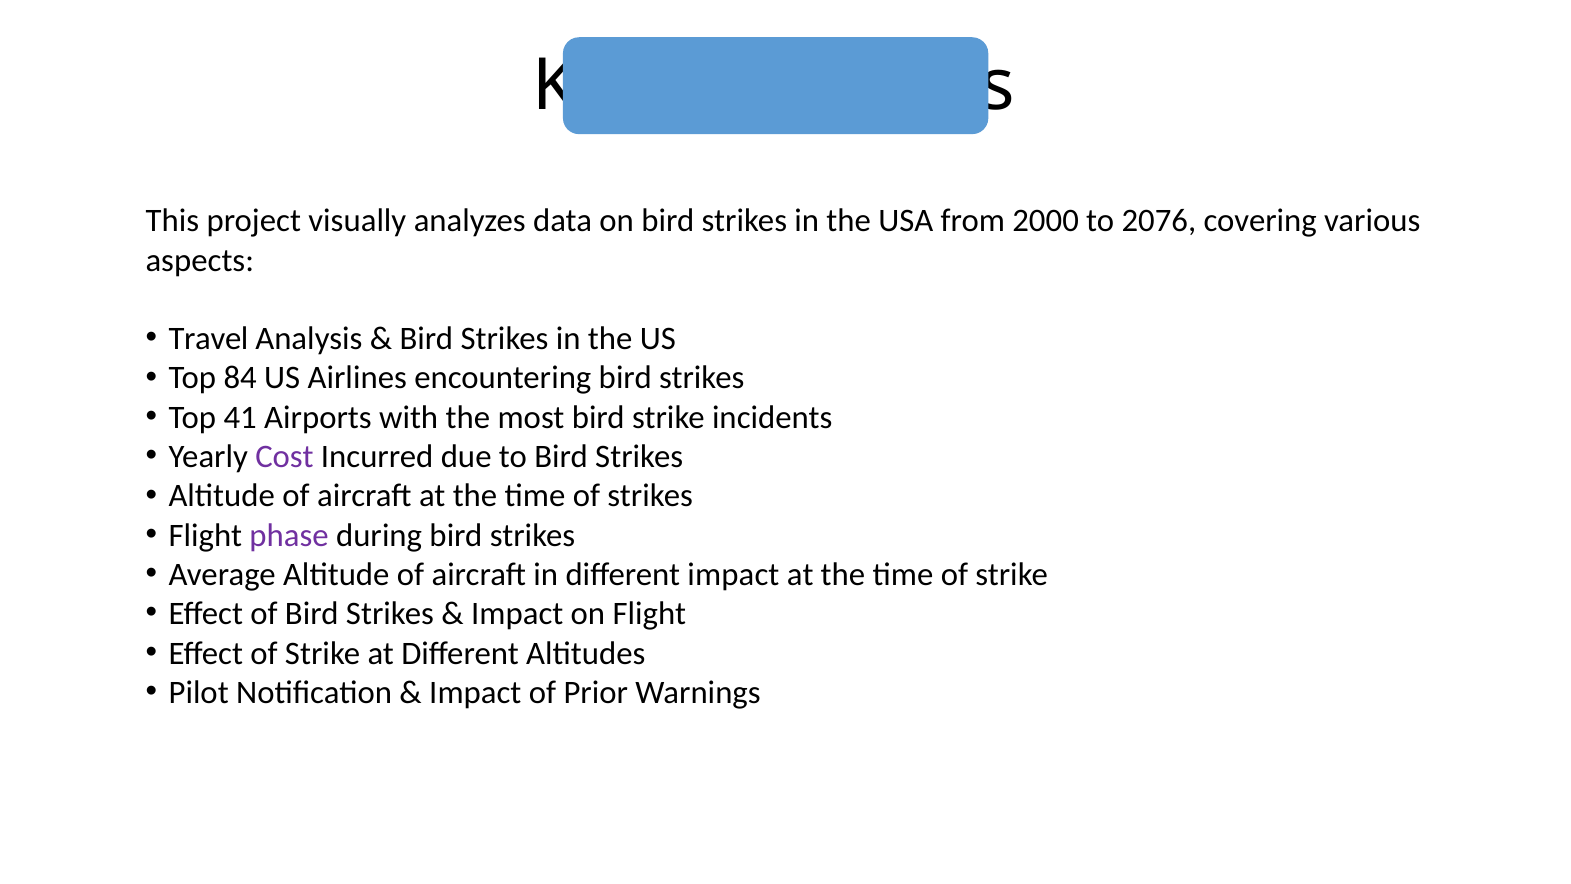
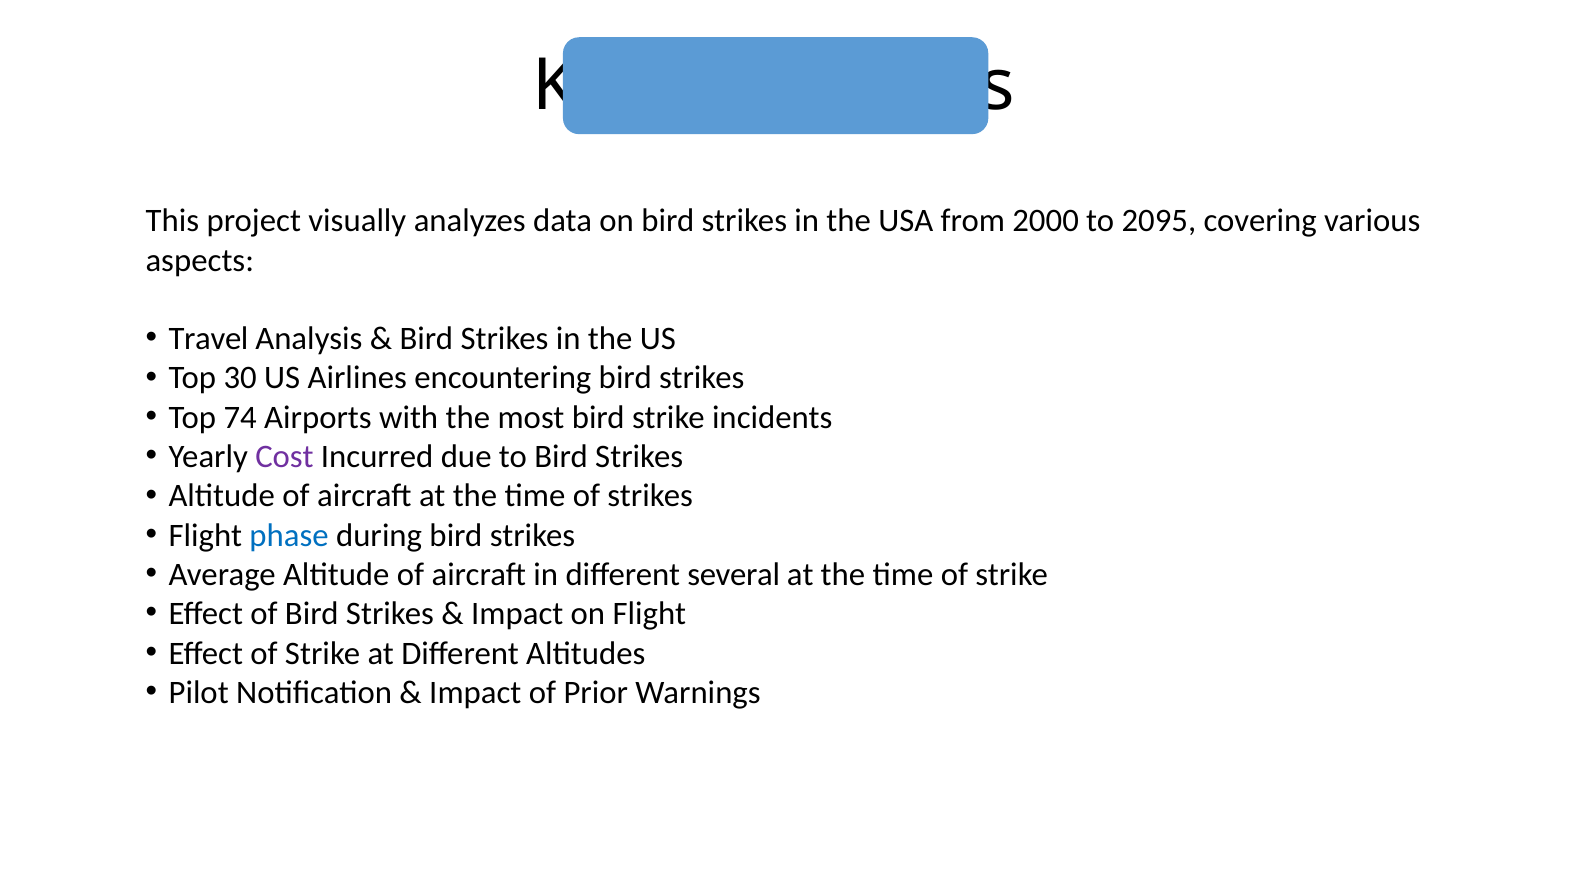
2076: 2076 -> 2095
84: 84 -> 30
41: 41 -> 74
phase colour: purple -> blue
different impact: impact -> several
